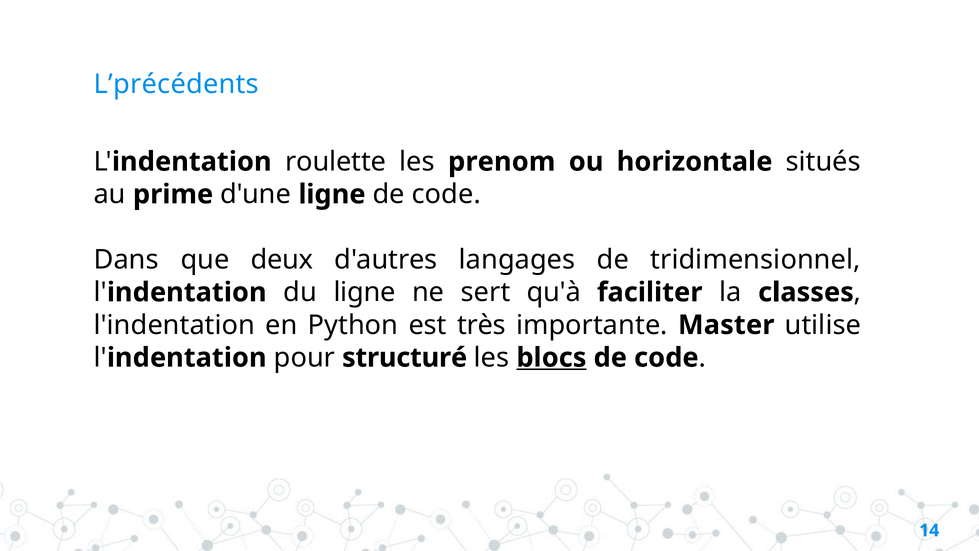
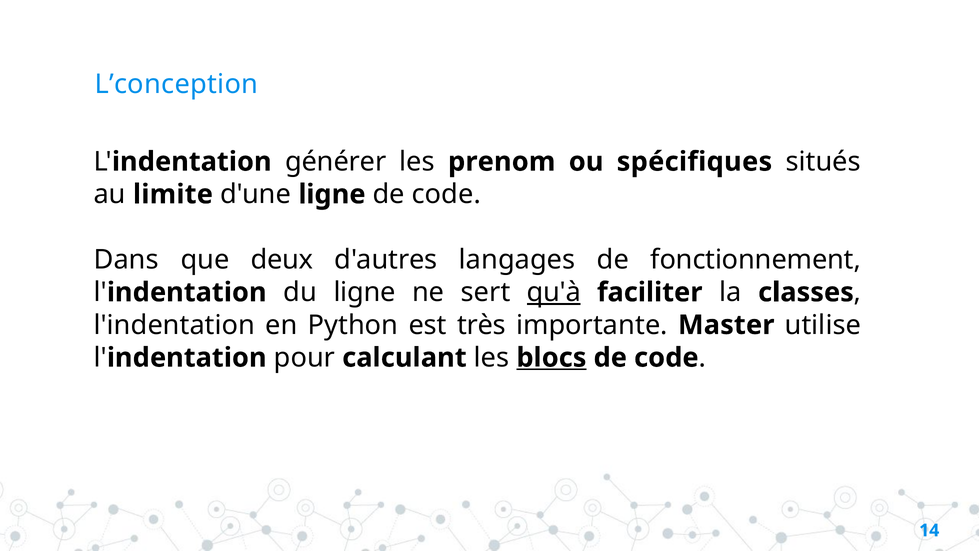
L’précédents: L’précédents -> L’conception
roulette: roulette -> générer
horizontale: horizontale -> spécifiques
prime: prime -> limite
tridimensionnel: tridimensionnel -> fonctionnement
qu'à underline: none -> present
structuré: structuré -> calculant
